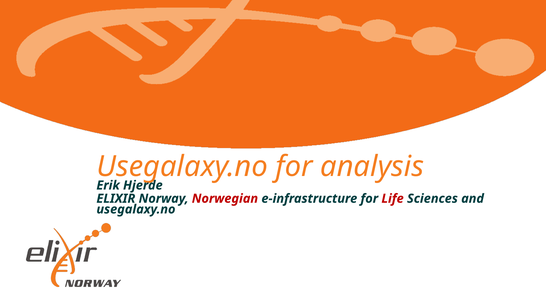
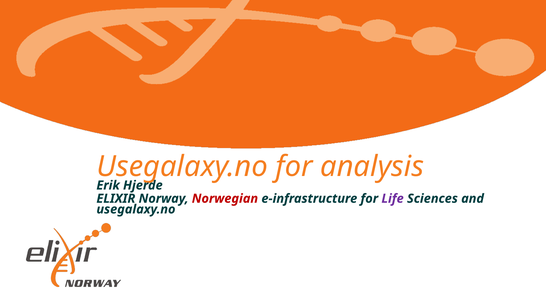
Life colour: red -> purple
